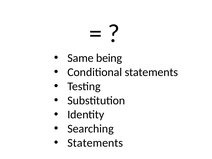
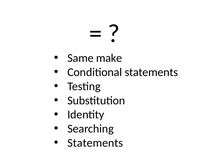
being: being -> make
